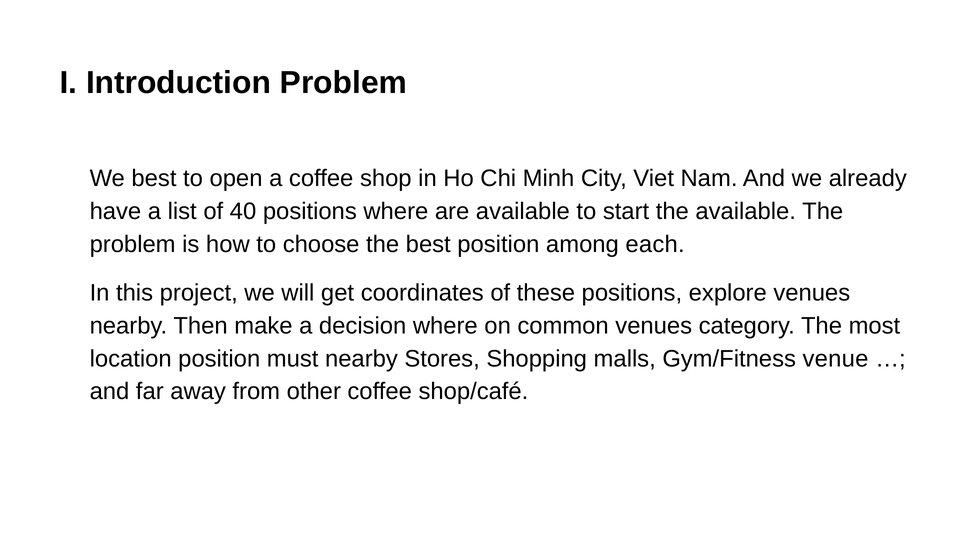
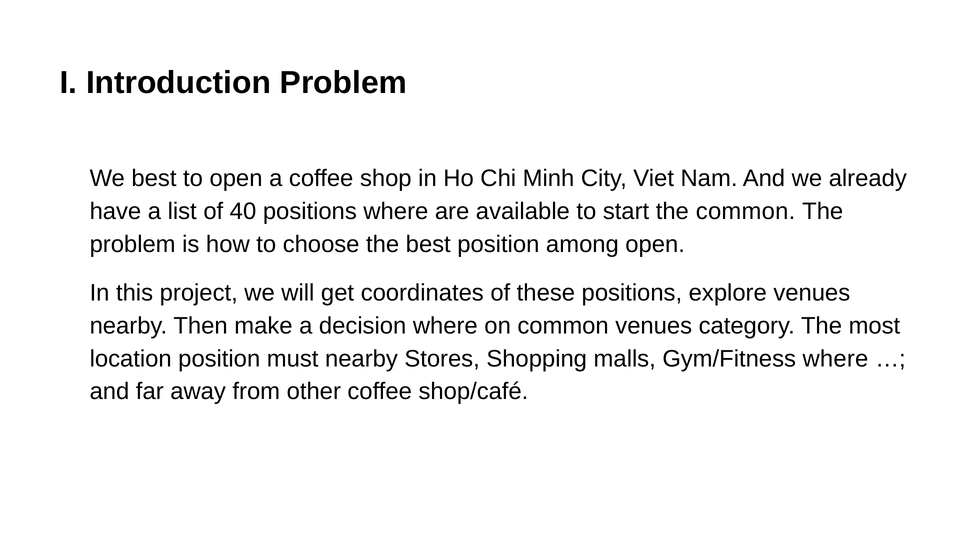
the available: available -> common
among each: each -> open
Gym/Fitness venue: venue -> where
